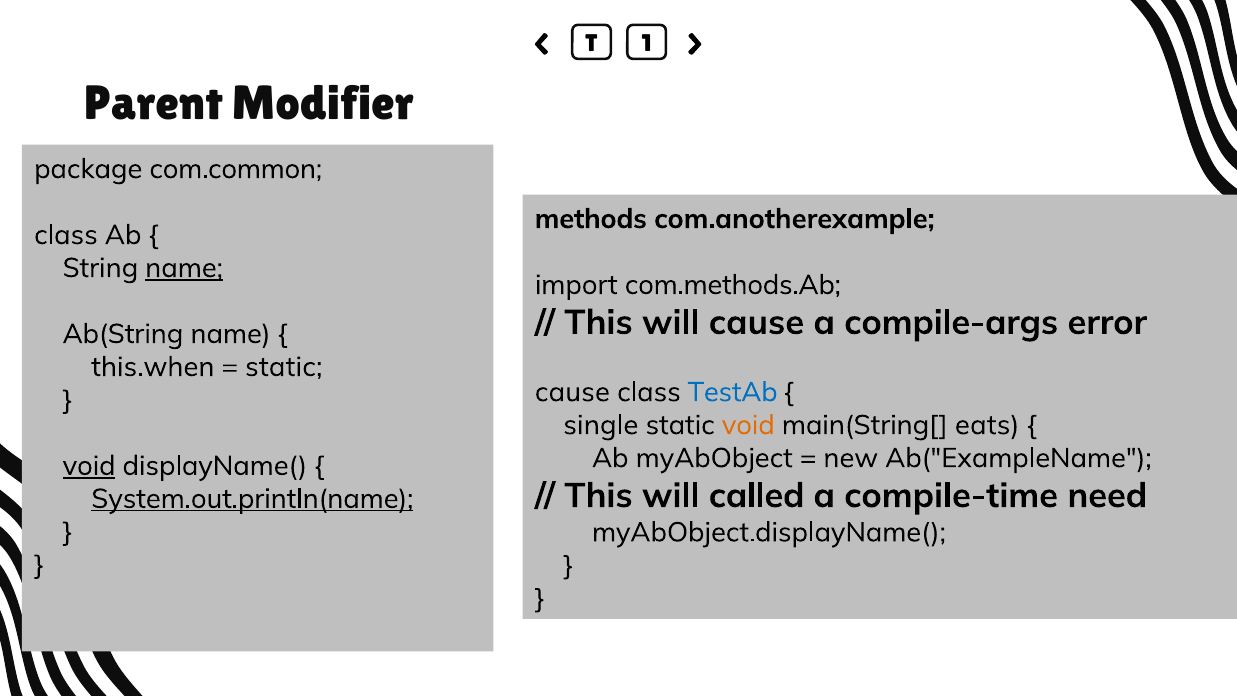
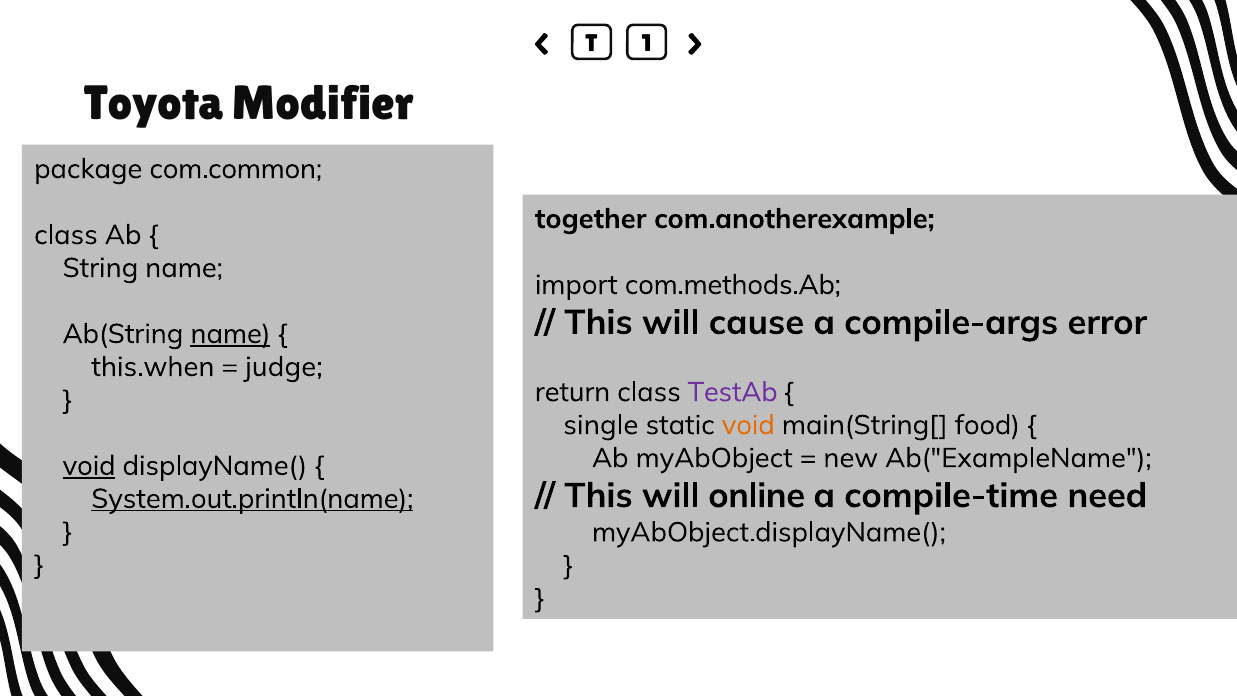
Parent: Parent -> Toyota
methods: methods -> together
name at (184, 268) underline: present -> none
name at (231, 334) underline: none -> present
static at (284, 367): static -> judge
cause at (572, 392): cause -> return
TestAb colour: blue -> purple
eats: eats -> food
called: called -> online
